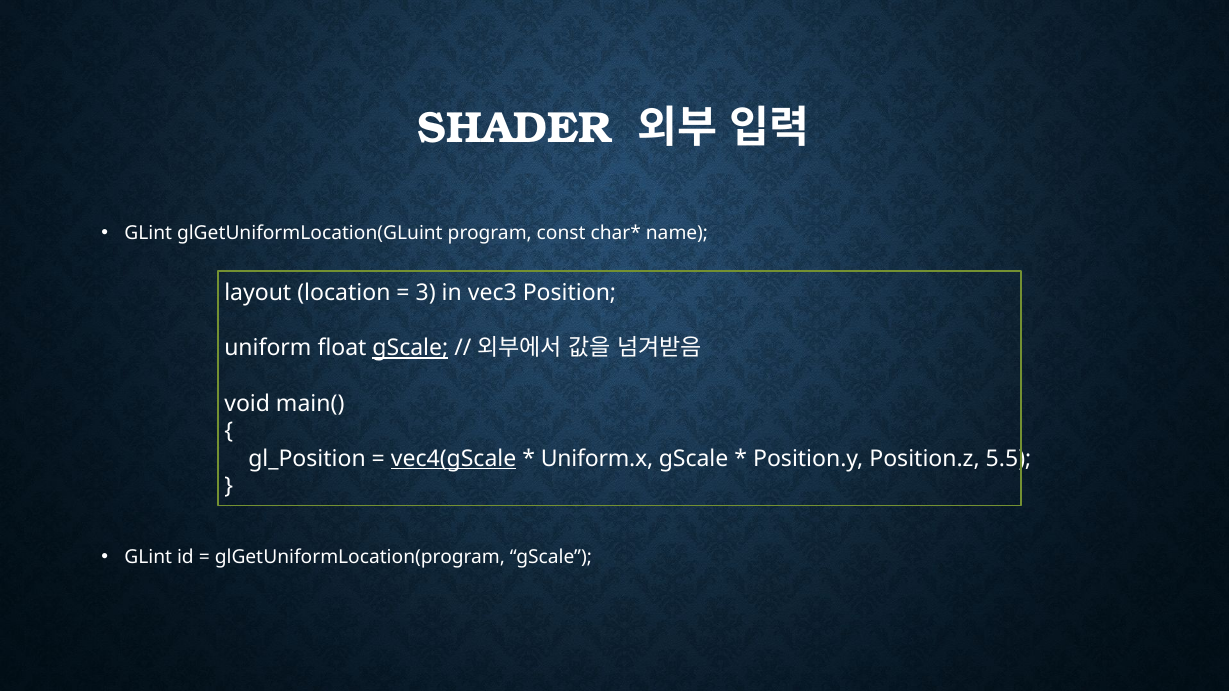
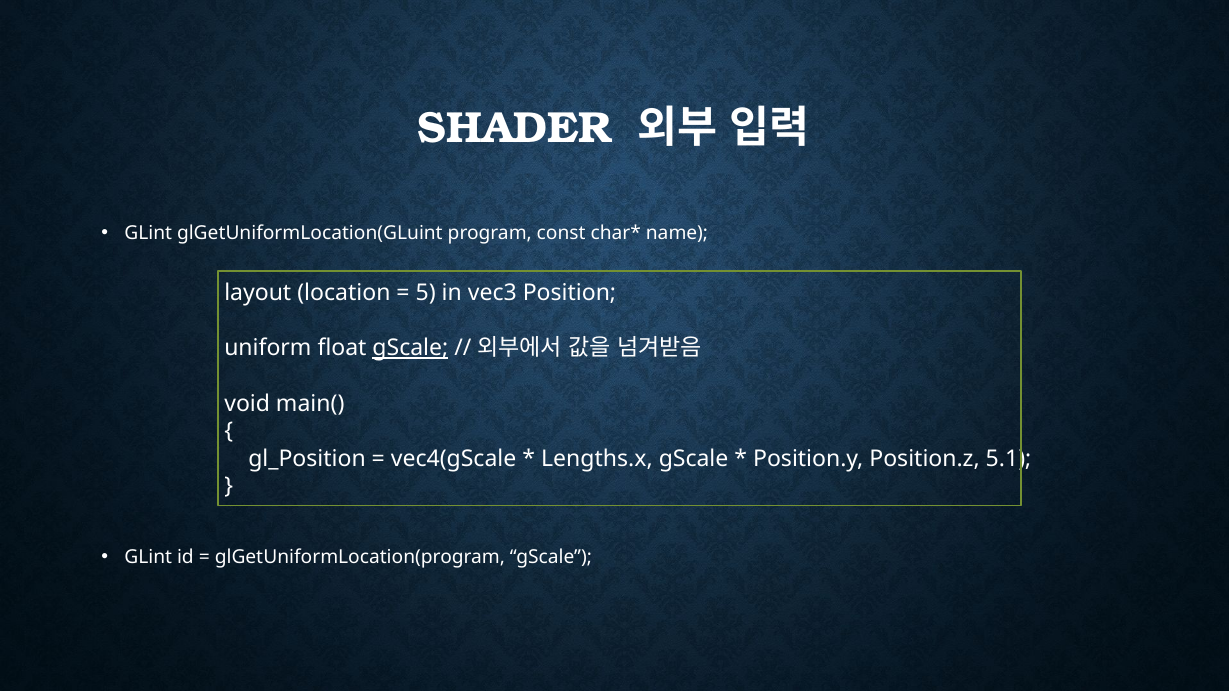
3: 3 -> 5
vec4(gScale underline: present -> none
Uniform.x: Uniform.x -> Lengths.x
5.5: 5.5 -> 5.1
